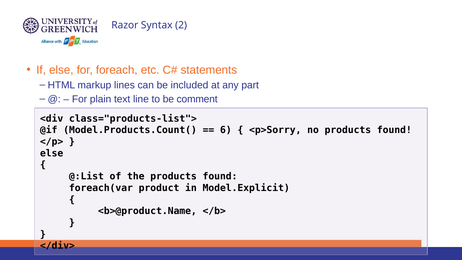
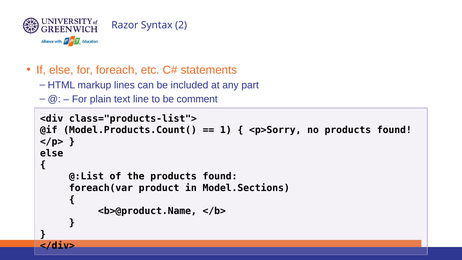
6: 6 -> 1
Model.Explicit: Model.Explicit -> Model.Sections
